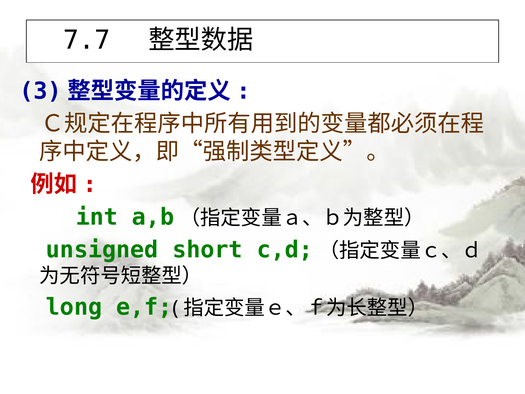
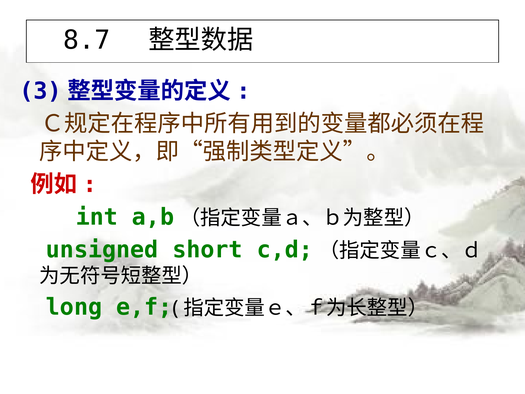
7.7: 7.7 -> 8.7
